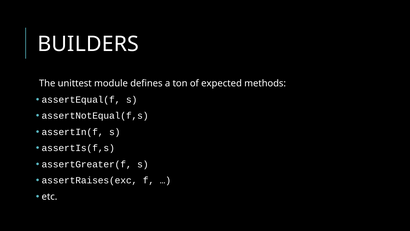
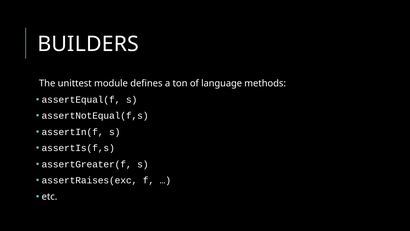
expected: expected -> language
